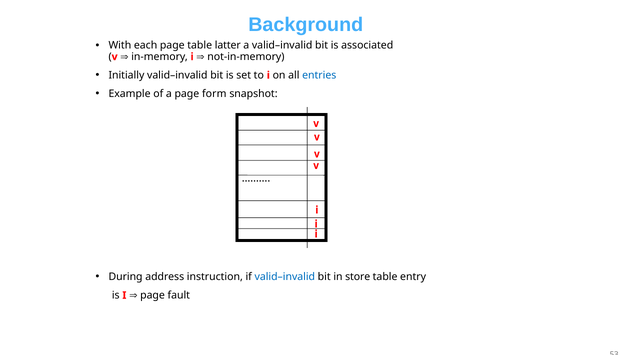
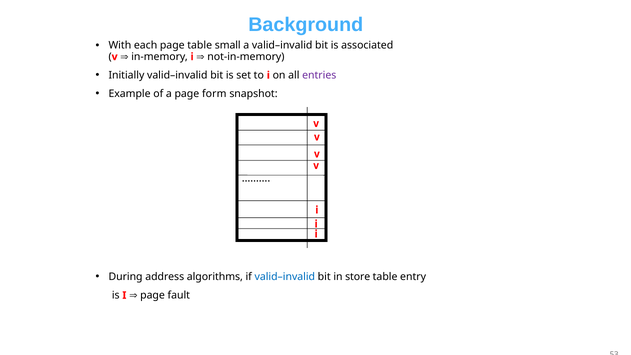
latter: latter -> small
entries colour: blue -> purple
instruction: instruction -> algorithms
